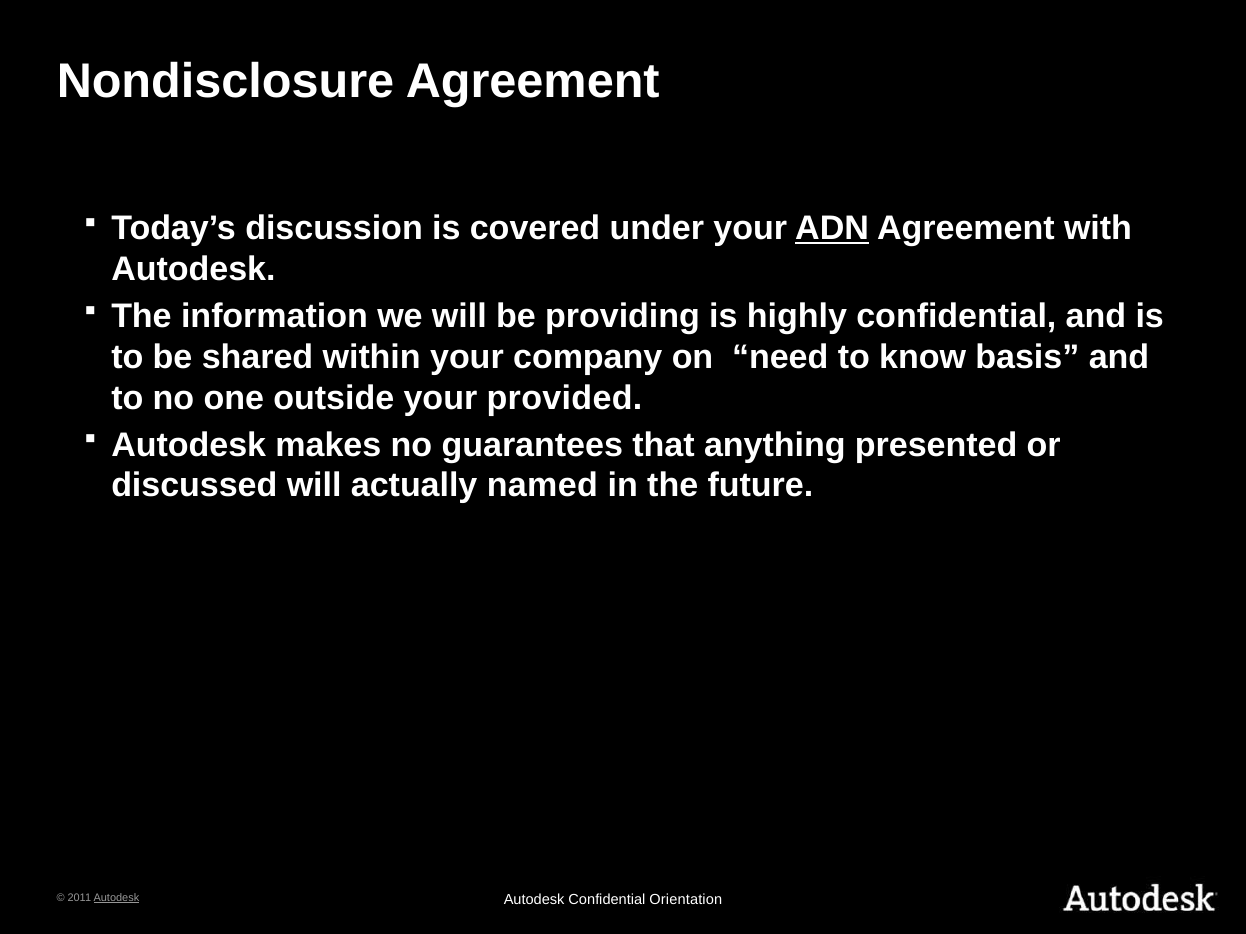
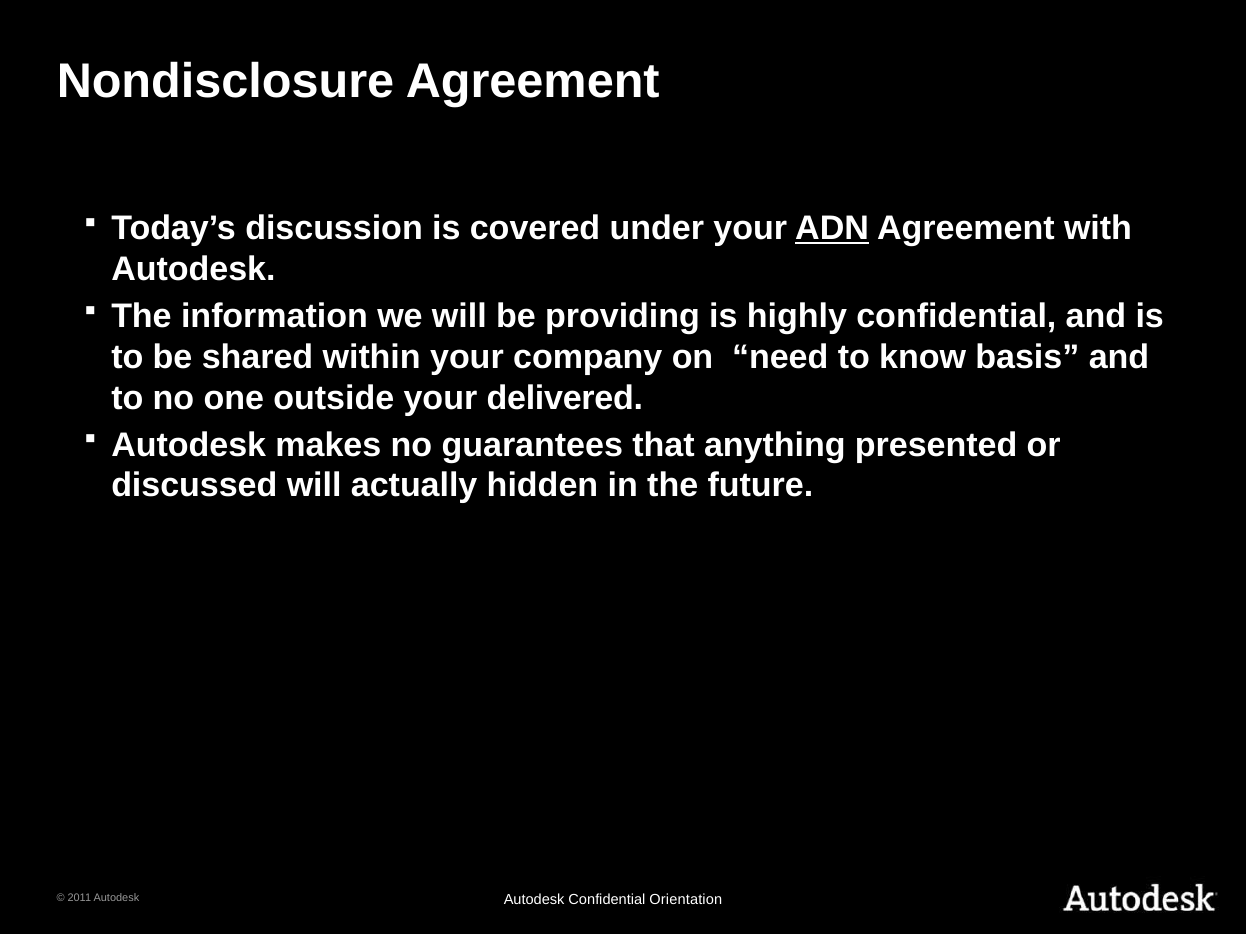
provided: provided -> delivered
named: named -> hidden
Autodesk at (116, 898) underline: present -> none
